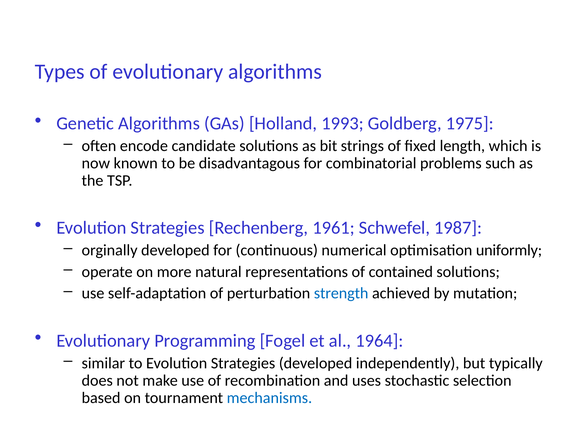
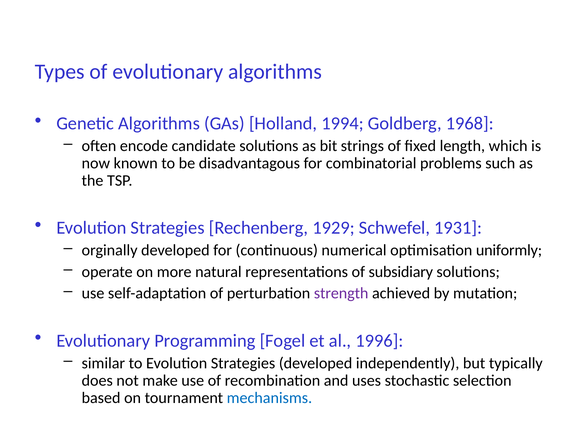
1993: 1993 -> 1994
1975: 1975 -> 1968
1961: 1961 -> 1929
1987: 1987 -> 1931
contained: contained -> subsidiary
strength colour: blue -> purple
1964: 1964 -> 1996
